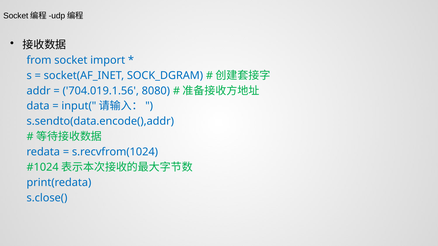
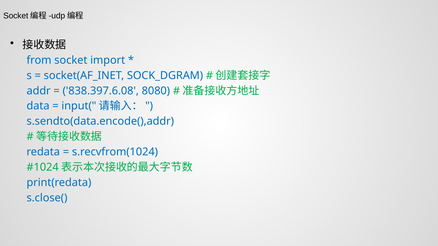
704.019.1.56: 704.019.1.56 -> 838.397.6.08
